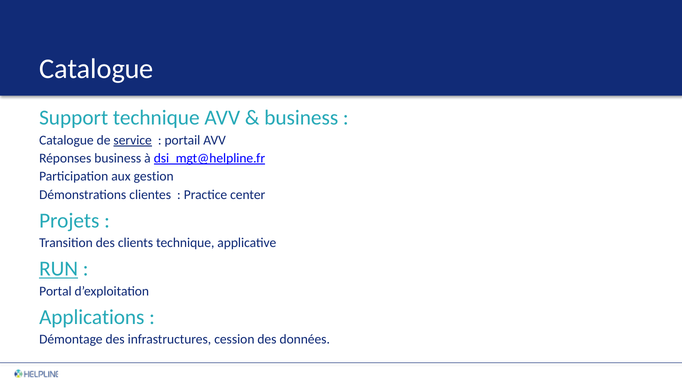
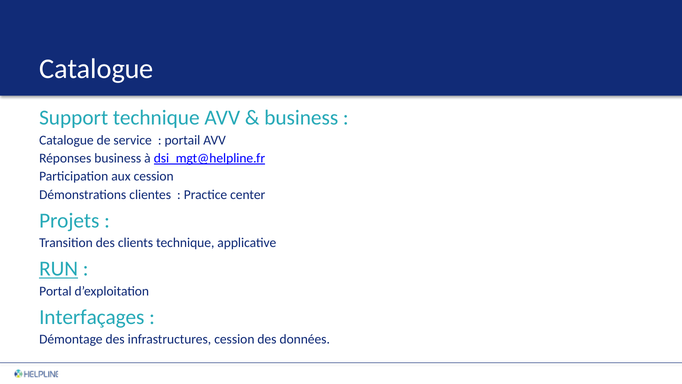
service underline: present -> none
aux gestion: gestion -> cession
Applications: Applications -> Interfaçages
